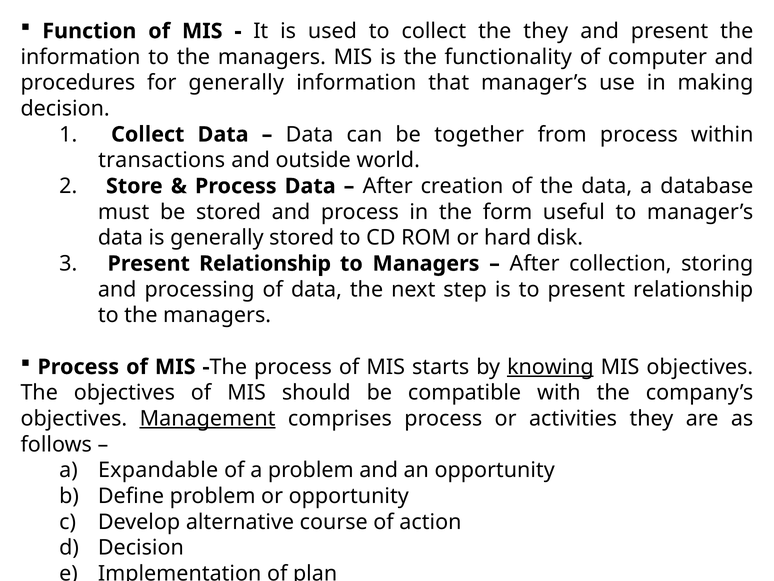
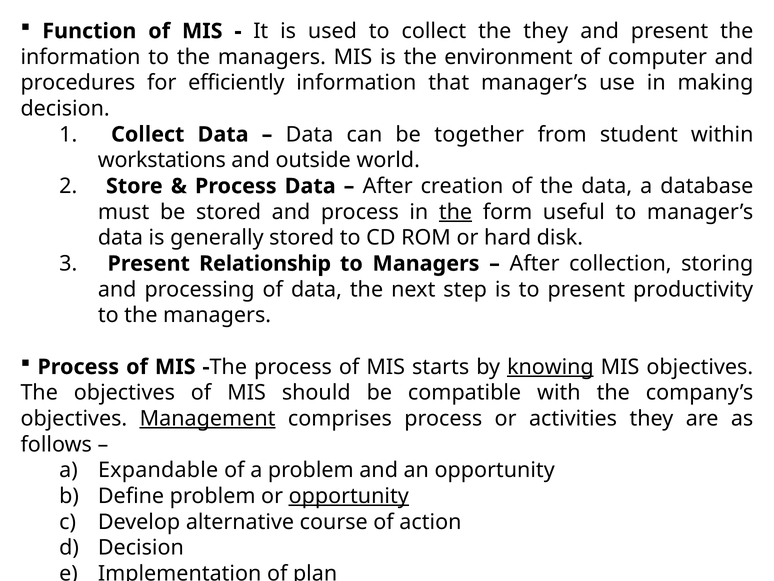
functionality: functionality -> environment
for generally: generally -> efficiently
from process: process -> student
transactions: transactions -> workstations
the at (456, 212) underline: none -> present
to present relationship: relationship -> productivity
opportunity at (349, 496) underline: none -> present
